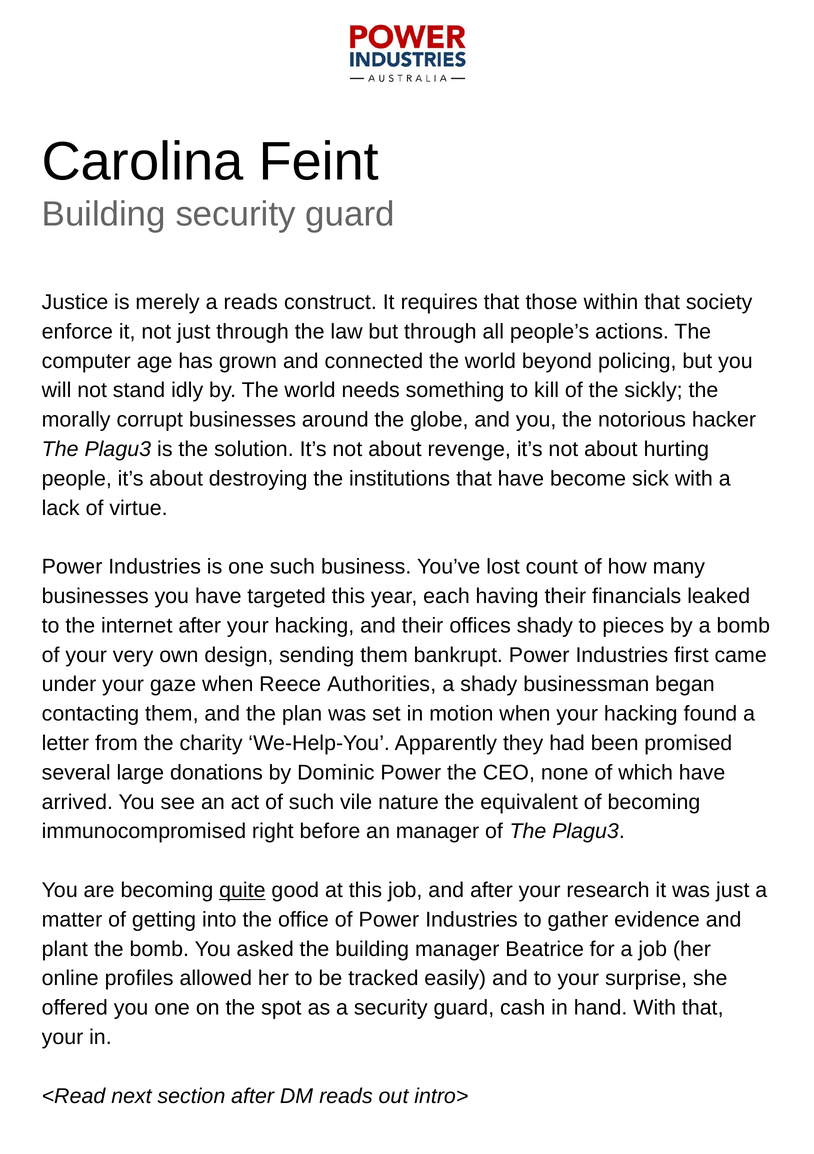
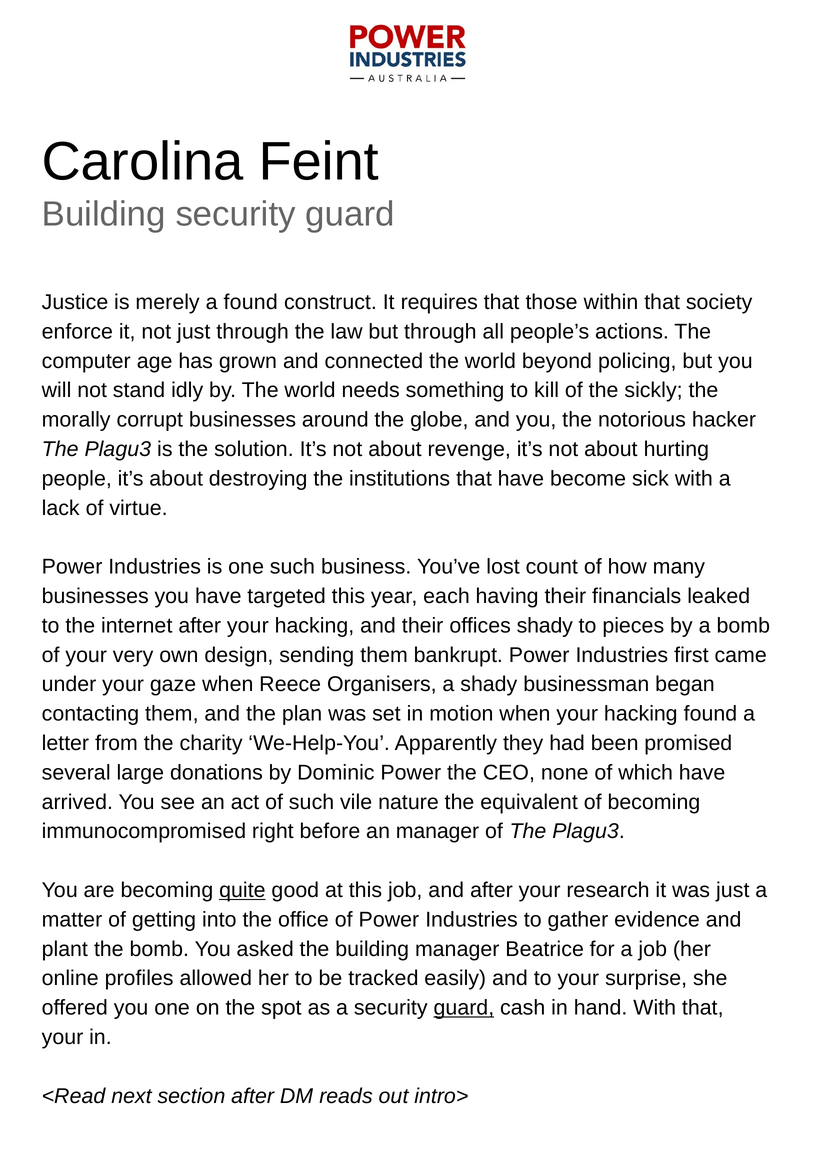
a reads: reads -> found
Authorities: Authorities -> Organisers
guard at (464, 1009) underline: none -> present
